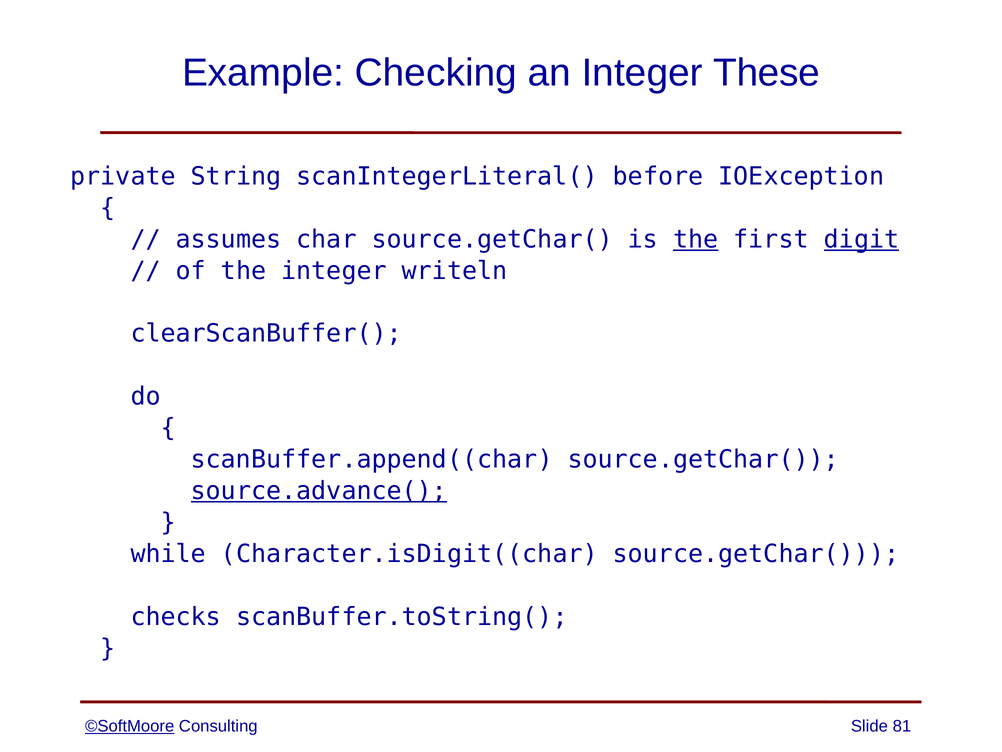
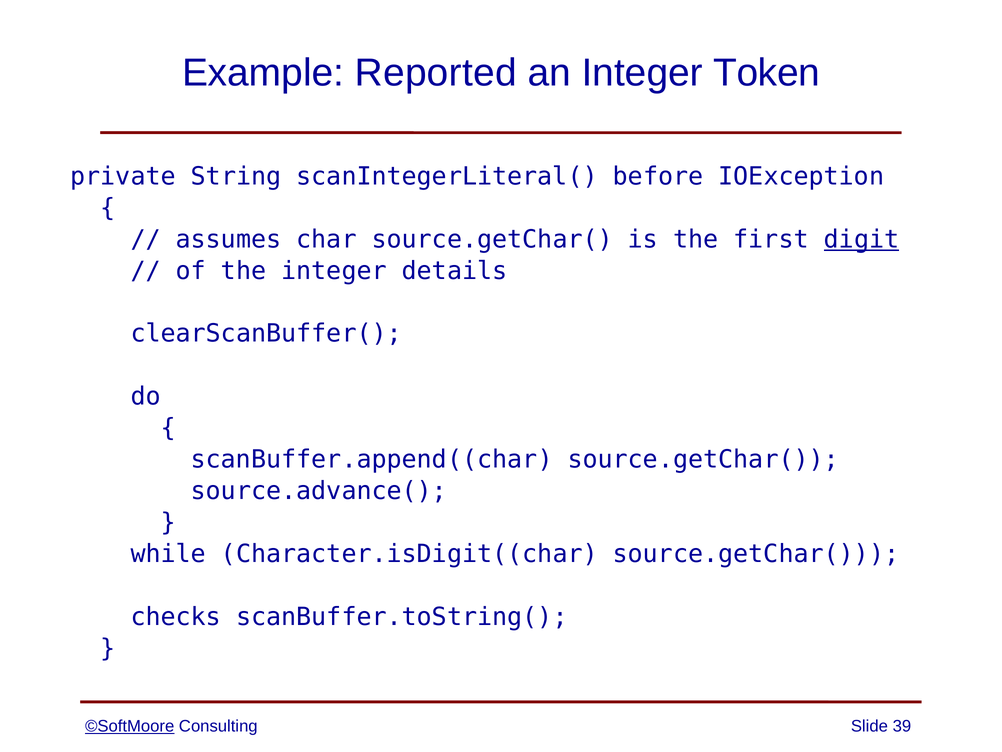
Checking: Checking -> Reported
These: These -> Token
the at (696, 239) underline: present -> none
writeln: writeln -> details
source.advance( underline: present -> none
81: 81 -> 39
